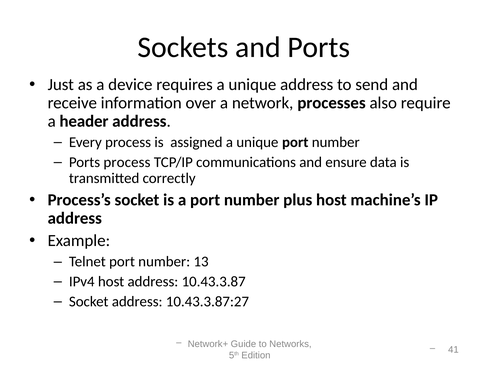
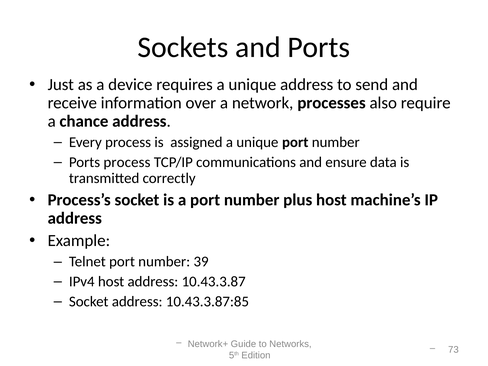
header: header -> chance
13: 13 -> 39
10.43.3.87:27: 10.43.3.87:27 -> 10.43.3.87:85
41: 41 -> 73
